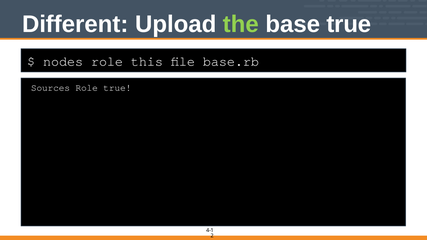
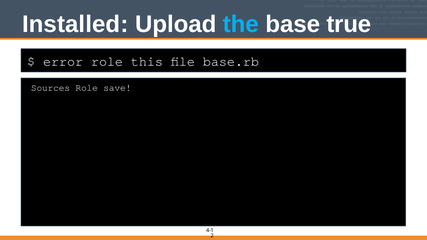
Different: Different -> Installed
the colour: light green -> light blue
nodes: nodes -> error
Role true: true -> save
